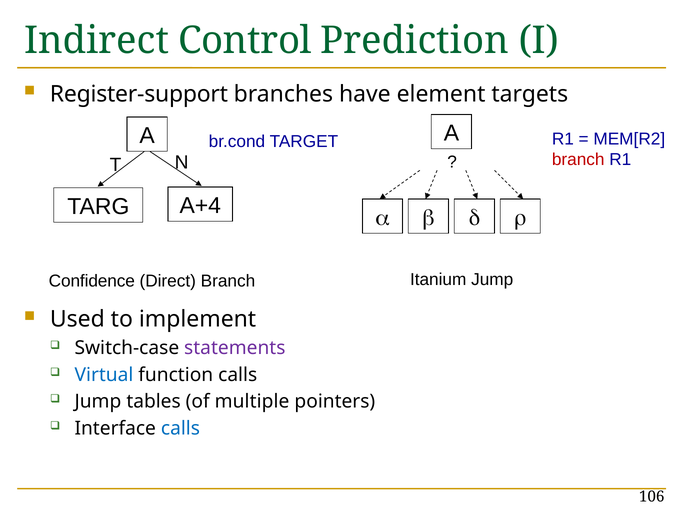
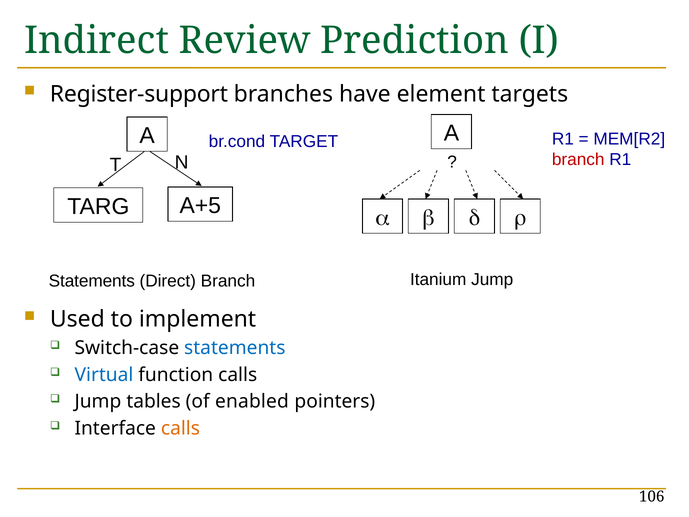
Control: Control -> Review
A+4: A+4 -> A+5
Confidence at (92, 281): Confidence -> Statements
statements at (235, 348) colour: purple -> blue
multiple: multiple -> enabled
calls at (180, 428) colour: blue -> orange
